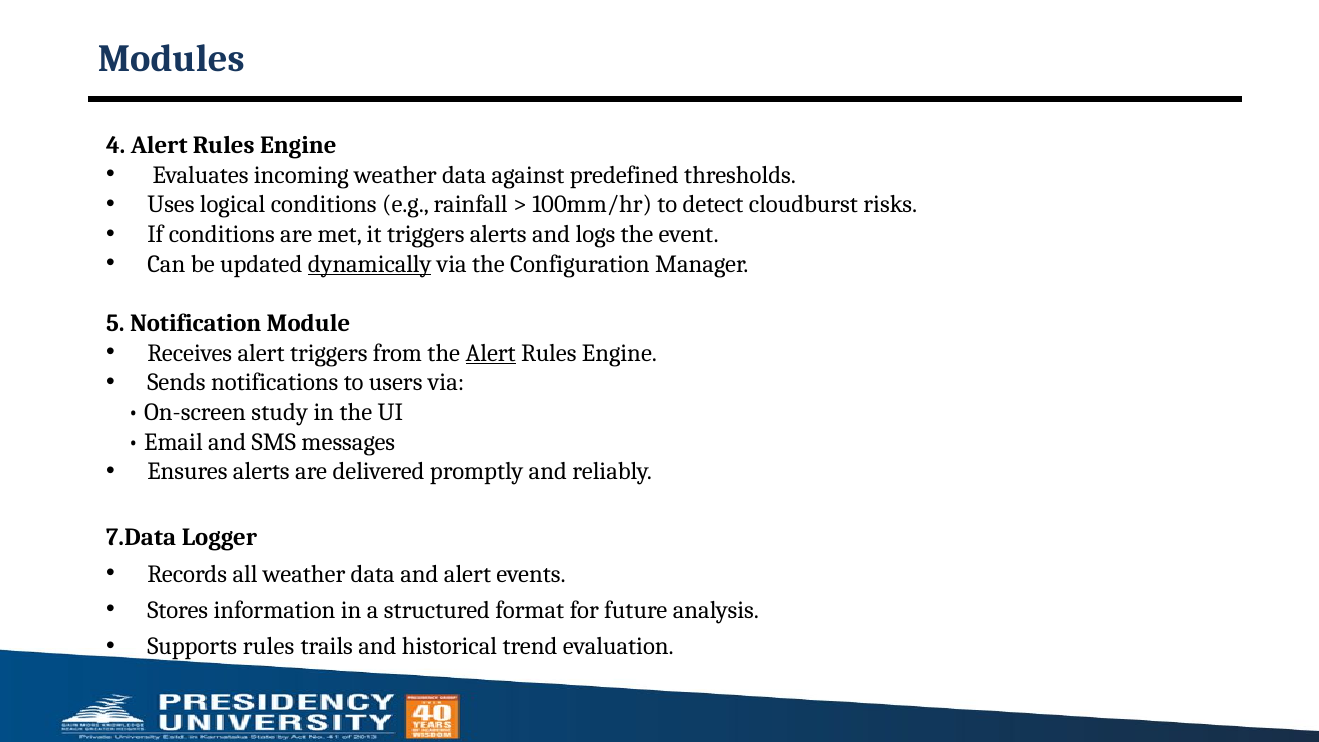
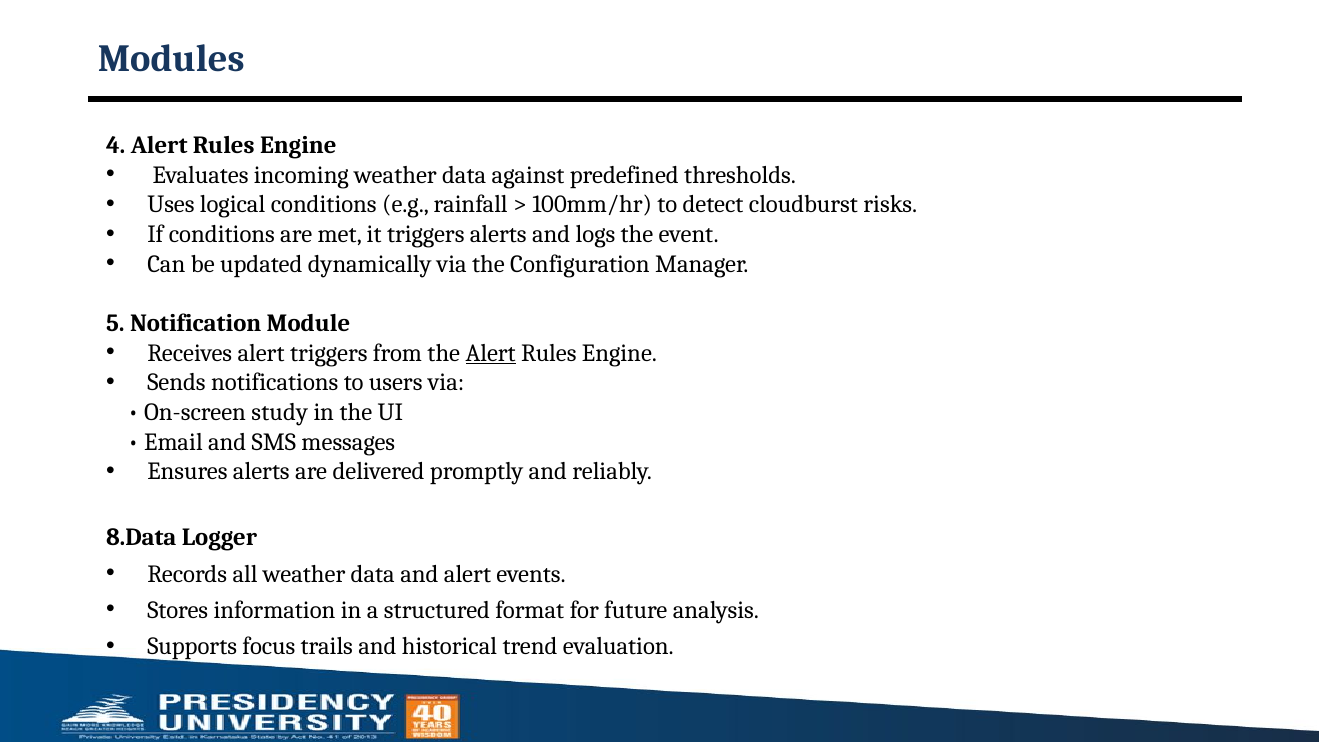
dynamically underline: present -> none
7.Data: 7.Data -> 8.Data
Supports rules: rules -> focus
